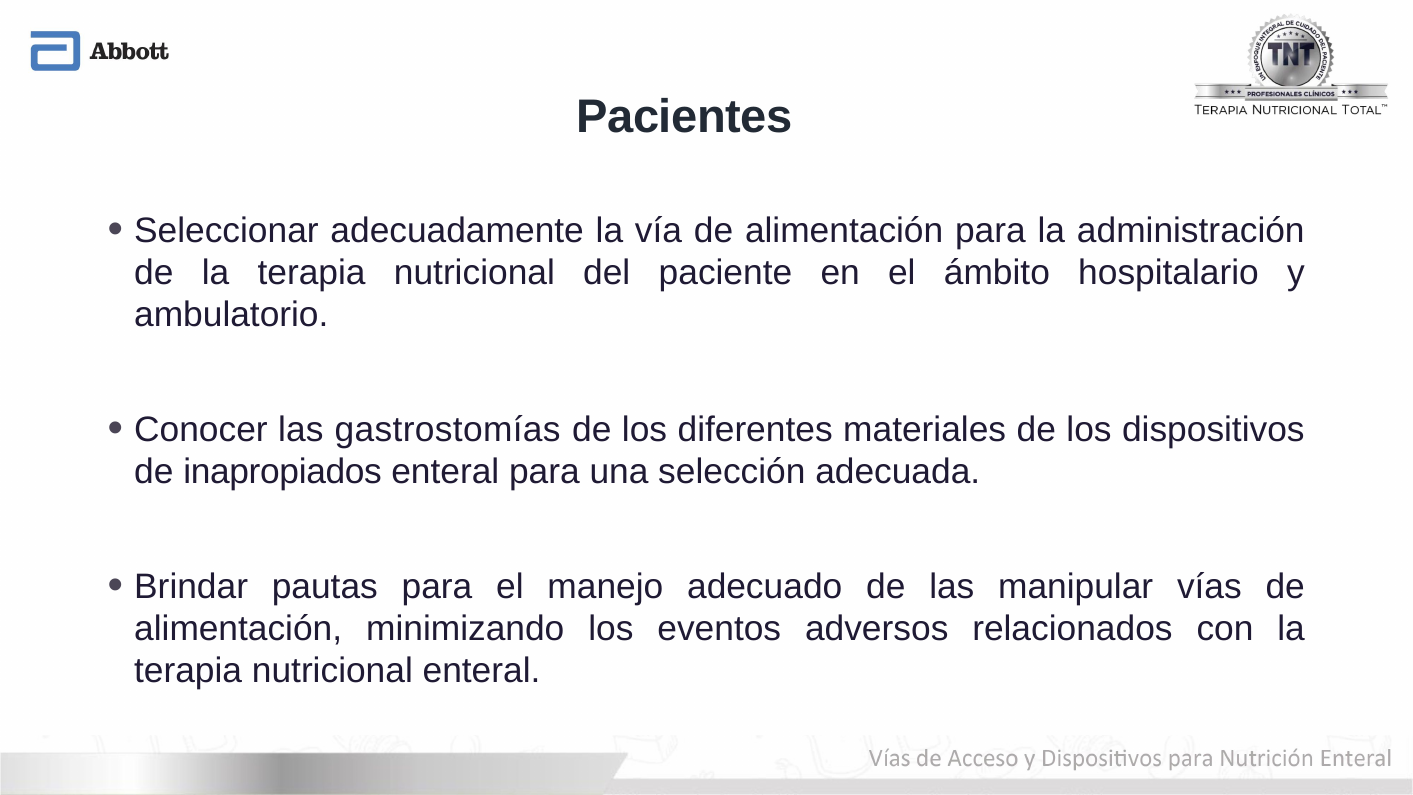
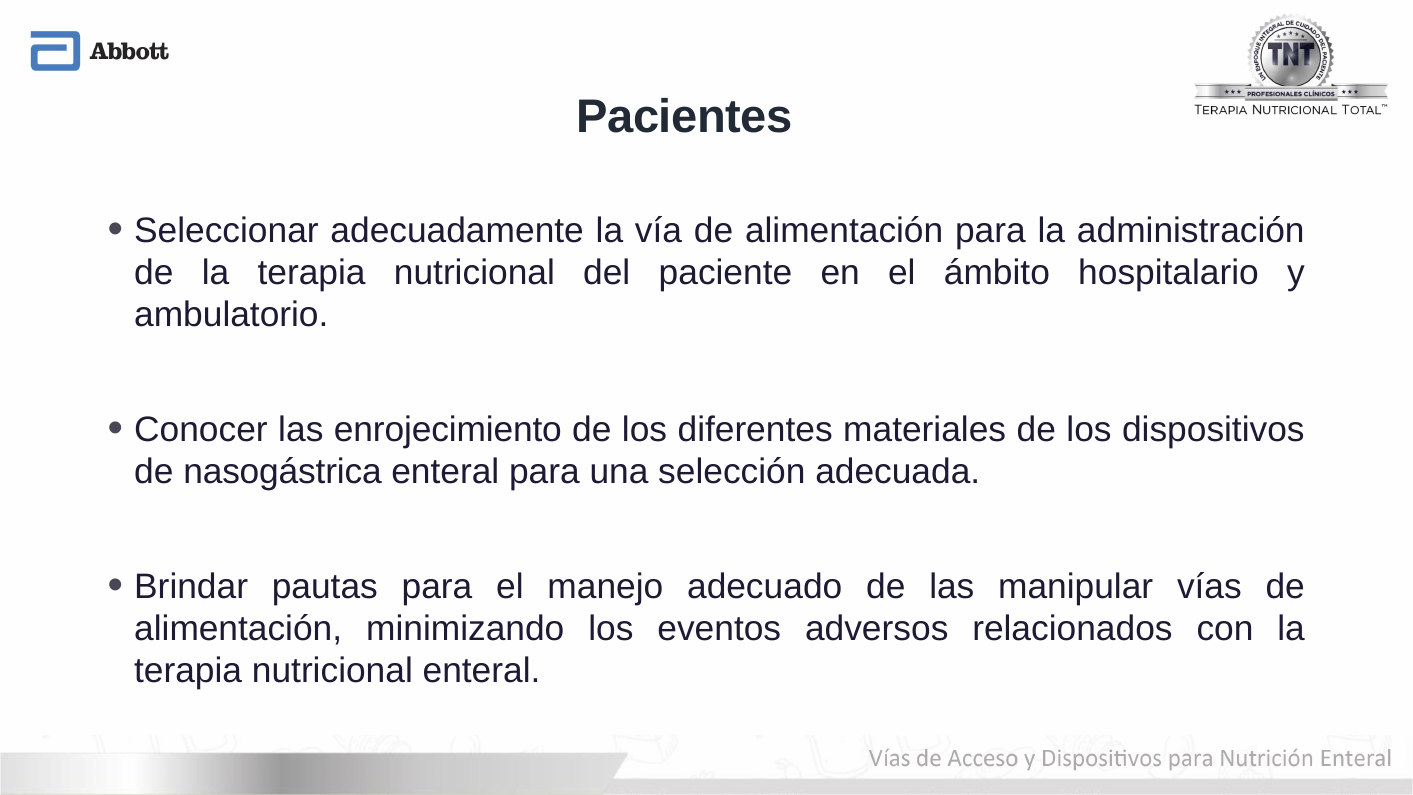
gastrostomías: gastrostomías -> enrojecimiento
inapropiados: inapropiados -> nasogástrica
